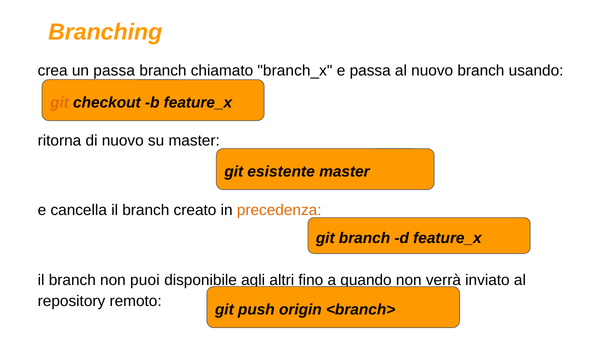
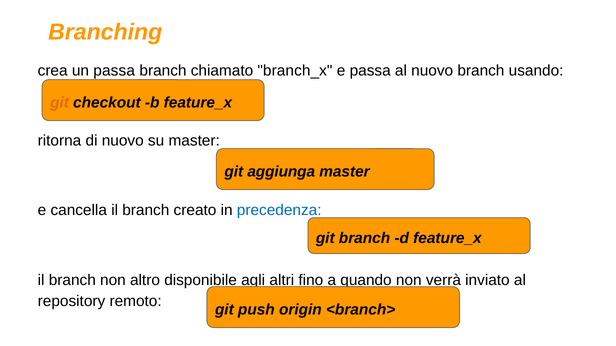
esistente: esistente -> aggiunga
precedenza colour: orange -> blue
puoi: puoi -> altro
